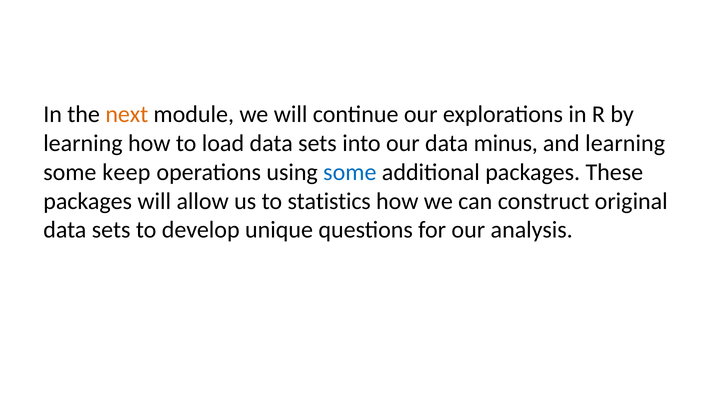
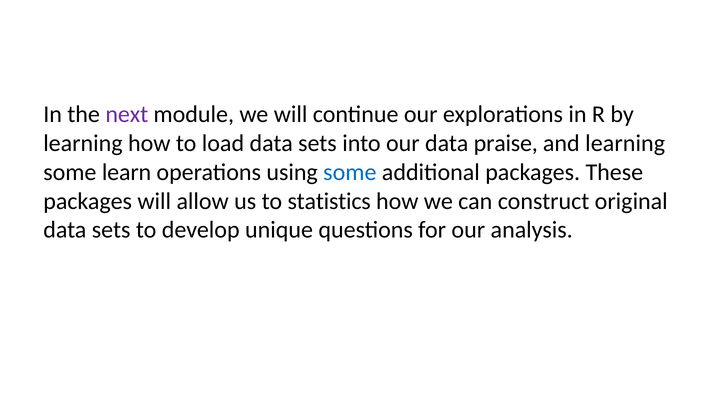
next colour: orange -> purple
minus: minus -> praise
keep: keep -> learn
